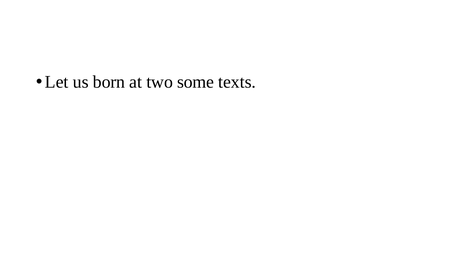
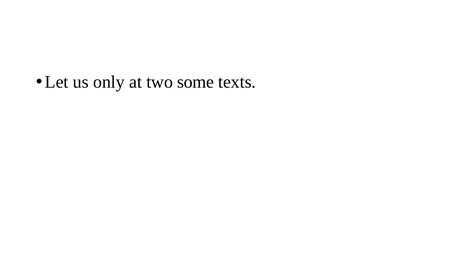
born: born -> only
